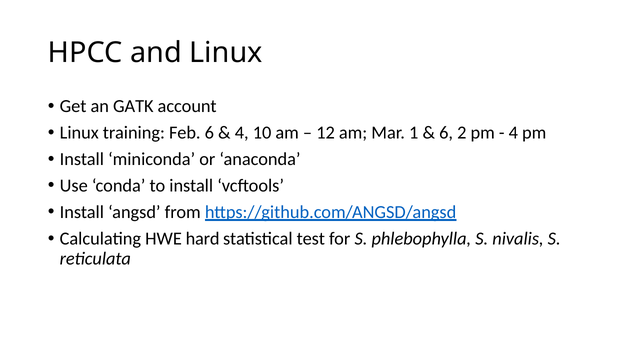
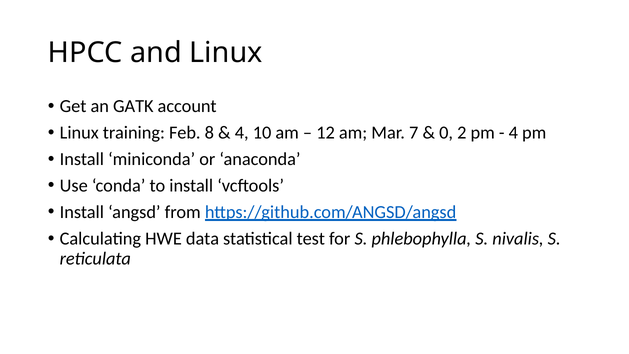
Feb 6: 6 -> 8
1: 1 -> 7
6 at (446, 133): 6 -> 0
hard: hard -> data
